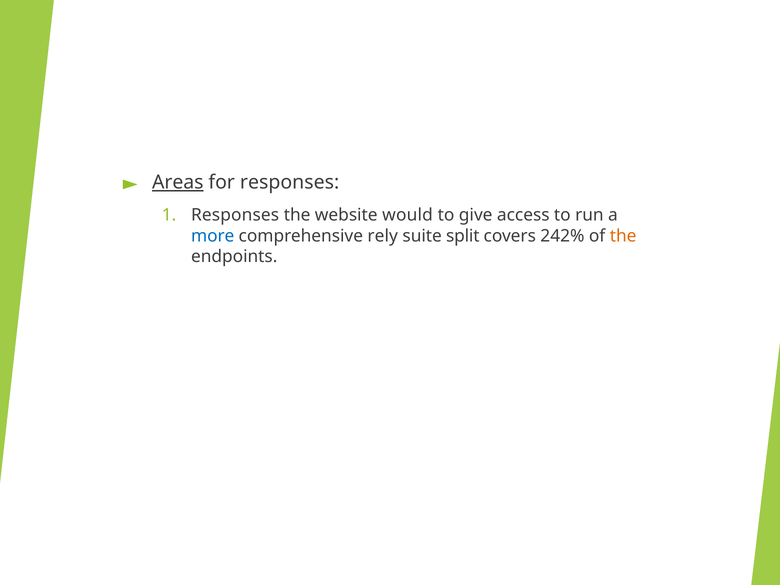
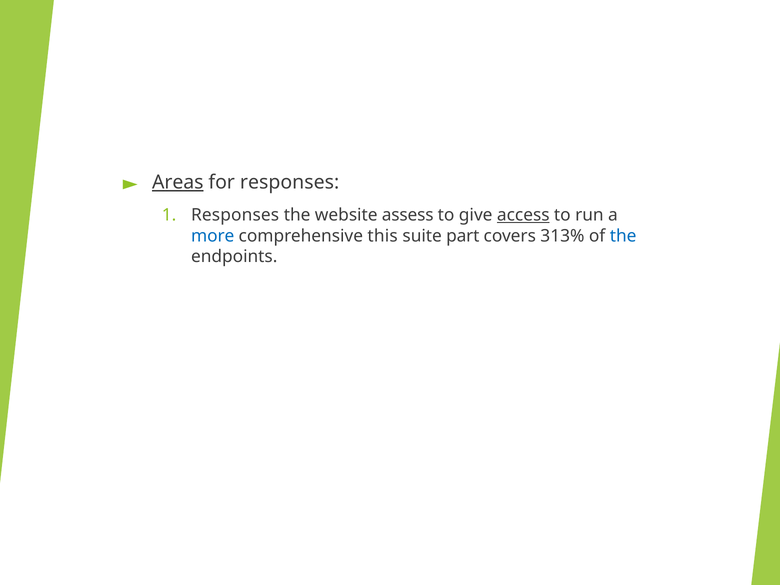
would: would -> assess
access underline: none -> present
rely: rely -> this
split: split -> part
242%: 242% -> 313%
the at (623, 236) colour: orange -> blue
